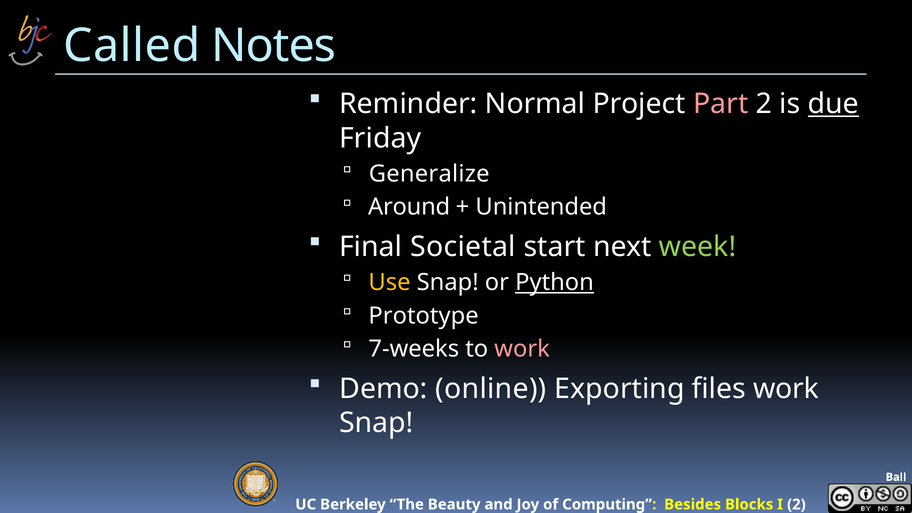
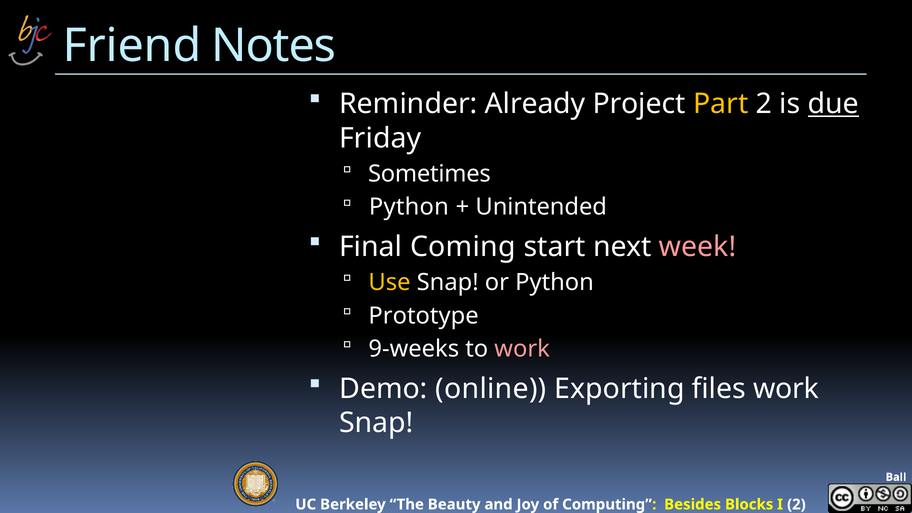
Called: Called -> Friend
Normal: Normal -> Already
Part colour: pink -> yellow
Generalize: Generalize -> Sometimes
Around at (409, 207): Around -> Python
Societal: Societal -> Coming
week colour: light green -> pink
Python at (555, 283) underline: present -> none
7-weeks: 7-weeks -> 9-weeks
